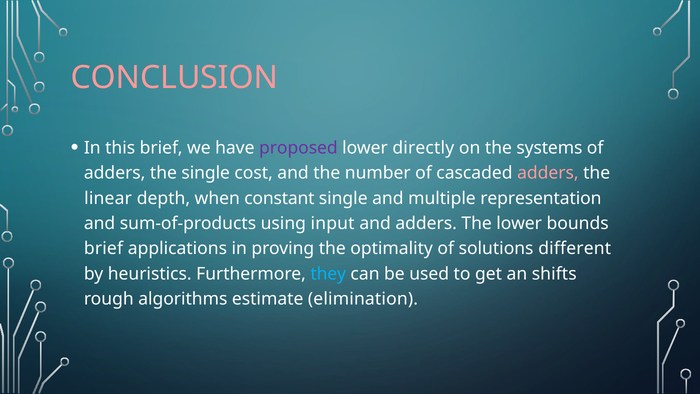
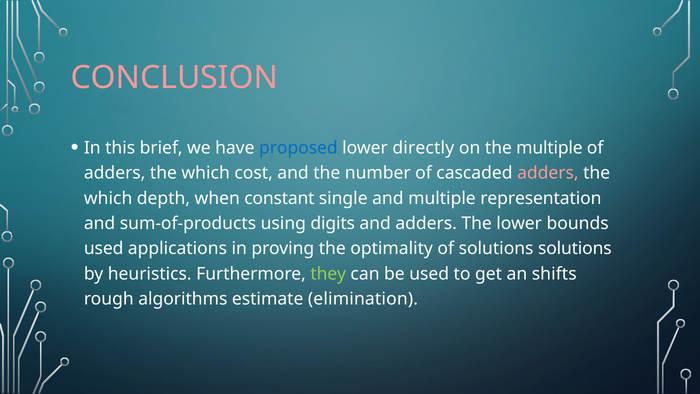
proposed colour: purple -> blue
the systems: systems -> multiple
single at (206, 173): single -> which
linear at (108, 198): linear -> which
input: input -> digits
brief at (104, 248): brief -> used
solutions different: different -> solutions
they colour: light blue -> light green
